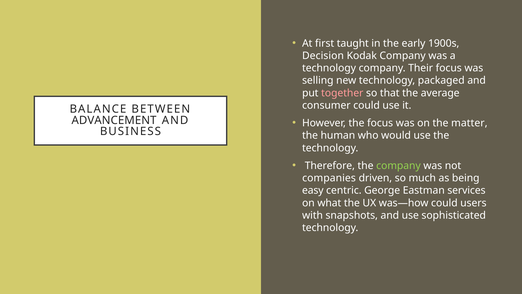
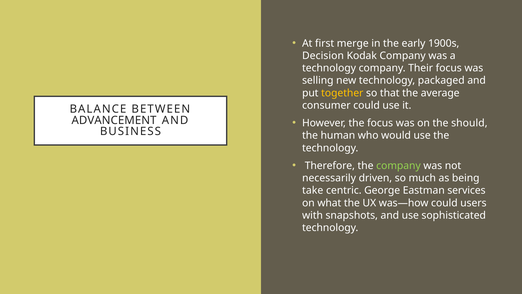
taught: taught -> merge
together colour: pink -> yellow
matter: matter -> should
companies: companies -> necessarily
easy: easy -> take
